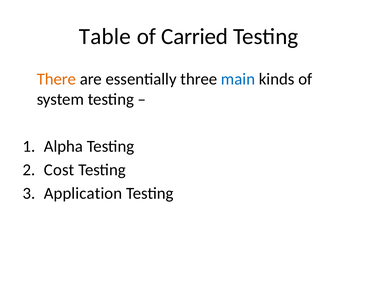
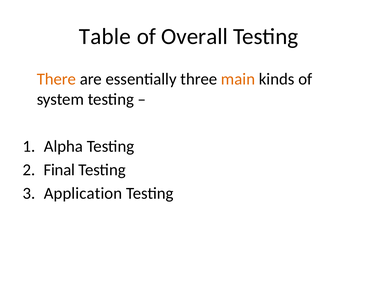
Carried: Carried -> Overall
main colour: blue -> orange
Cost: Cost -> Final
